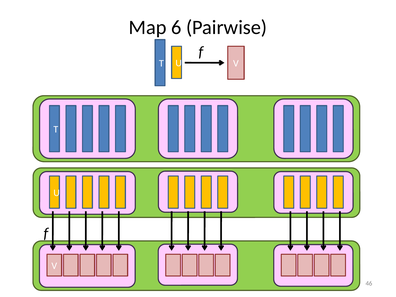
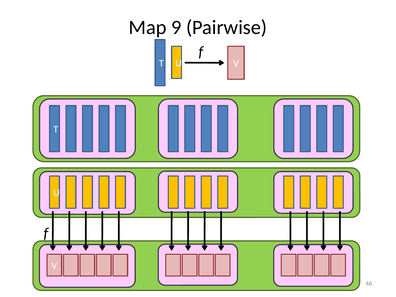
6: 6 -> 9
